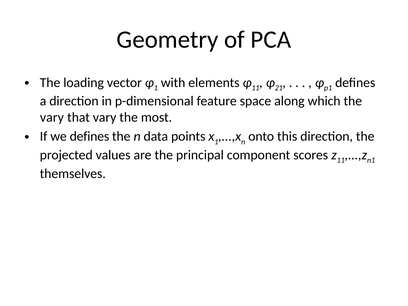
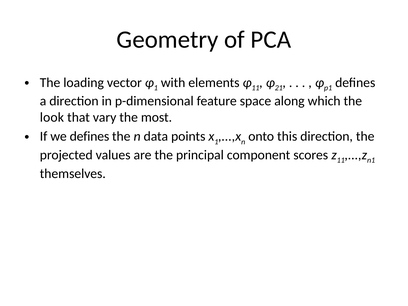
vary at (52, 117): vary -> look
